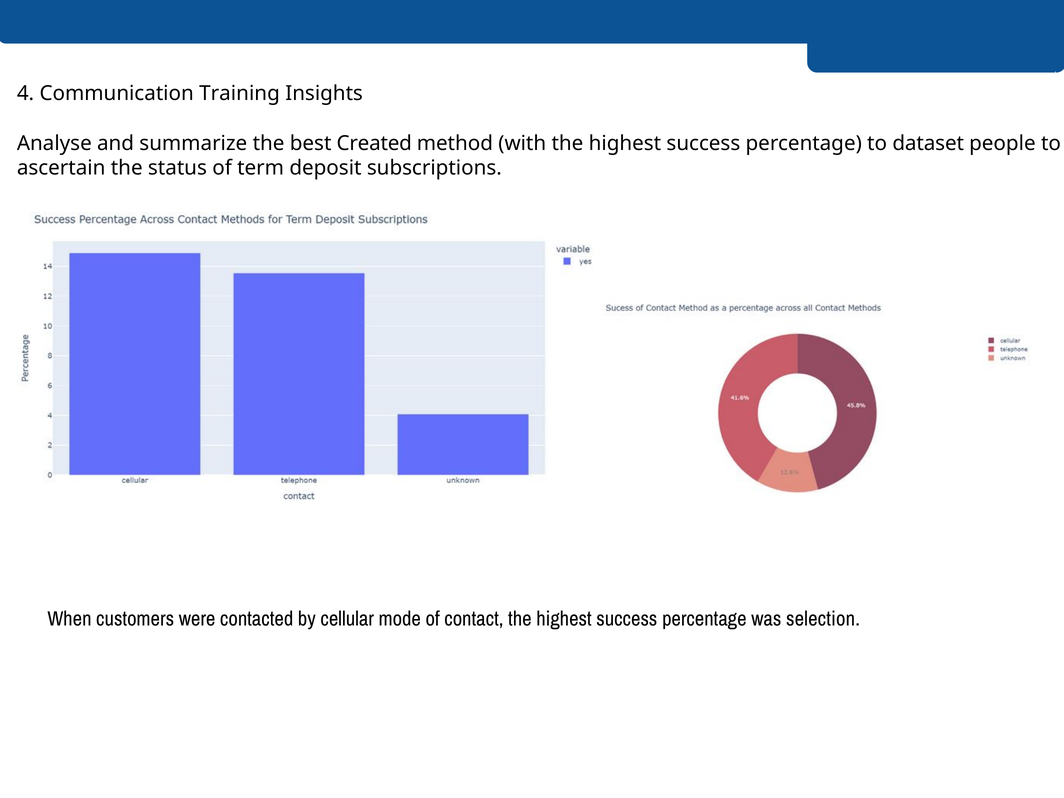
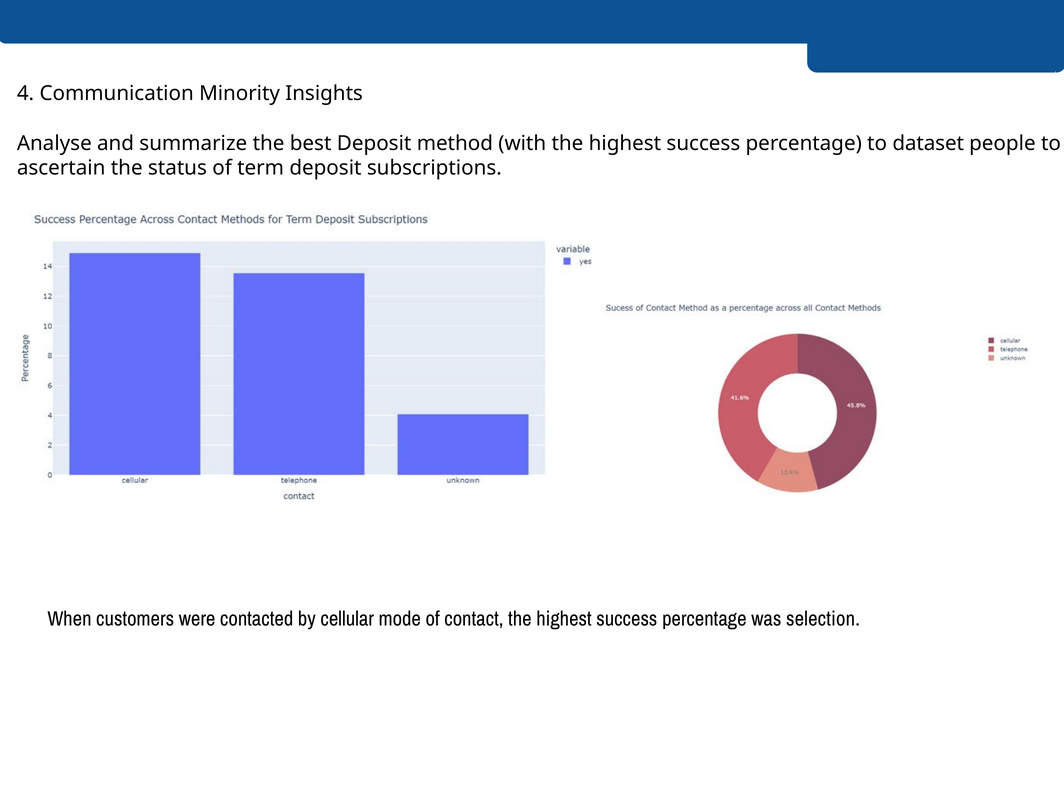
Training: Training -> Minority
best Created: Created -> Deposit
